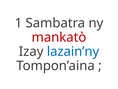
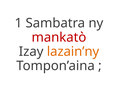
lazain’ny colour: blue -> orange
